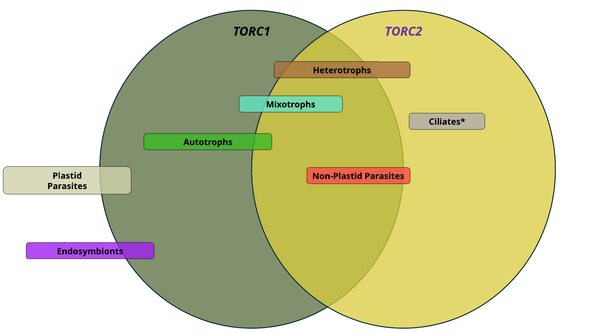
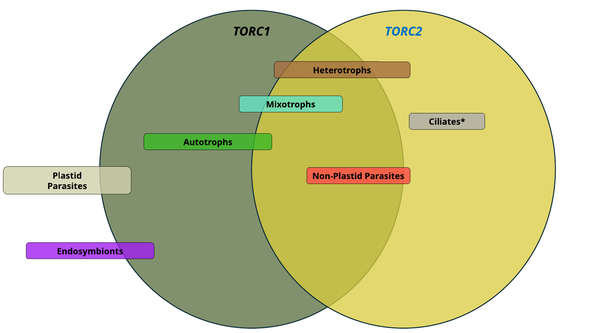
TORC2 colour: purple -> blue
